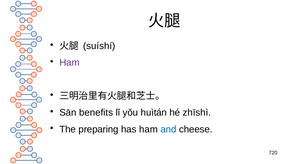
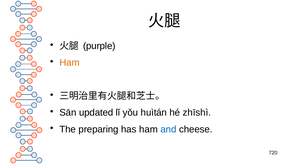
suíshí: suíshí -> purple
Ham at (70, 63) colour: purple -> orange
benefits: benefits -> updated
